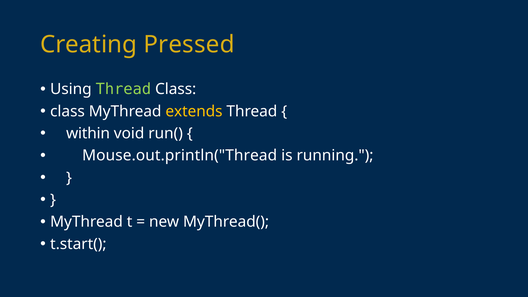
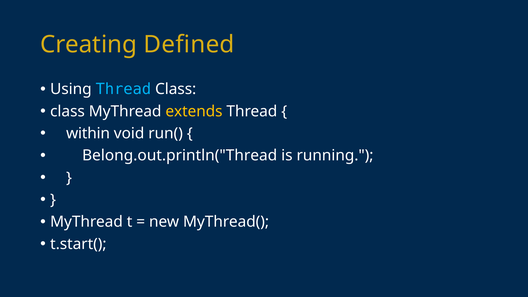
Pressed: Pressed -> Defined
Thread at (123, 89) colour: light green -> light blue
Mouse.out.println("Thread: Mouse.out.println("Thread -> Belong.out.println("Thread
